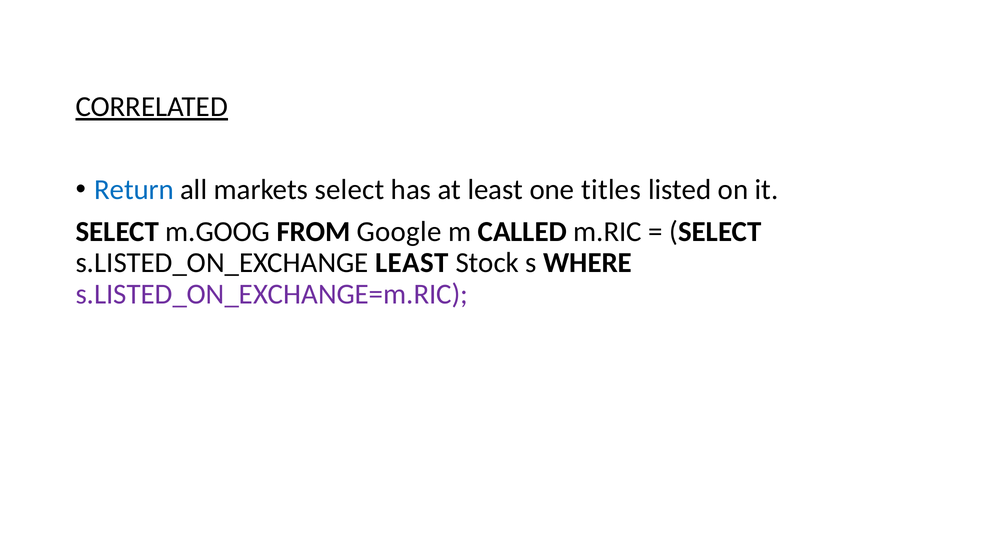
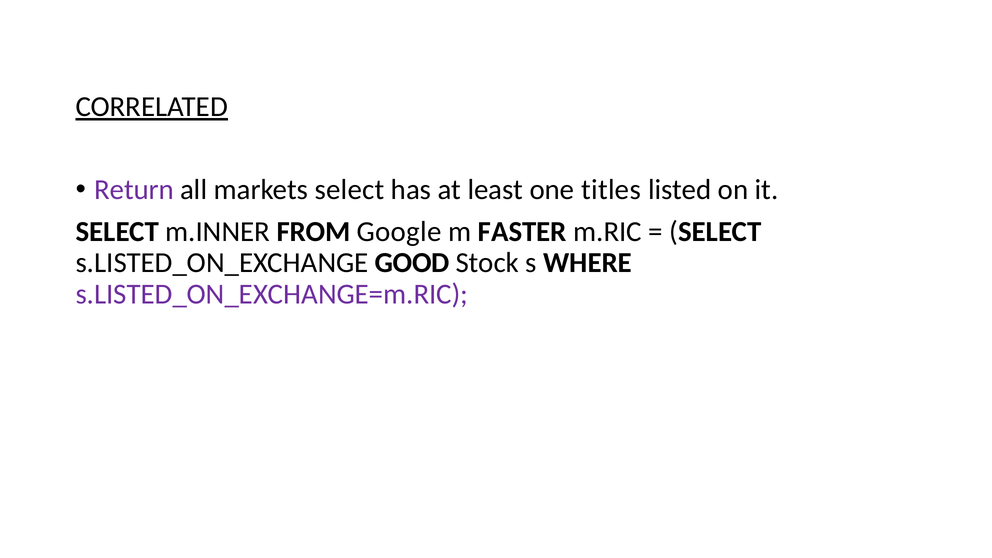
Return colour: blue -> purple
m.GOOG: m.GOOG -> m.INNER
CALLED: CALLED -> FASTER
s.LISTED_ON_EXCHANGE LEAST: LEAST -> GOOD
